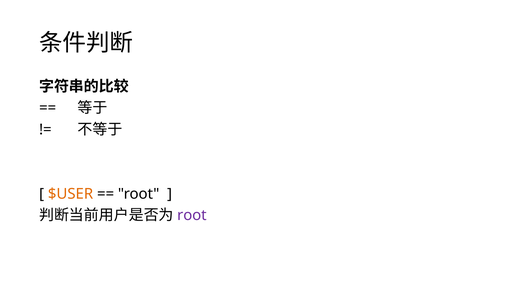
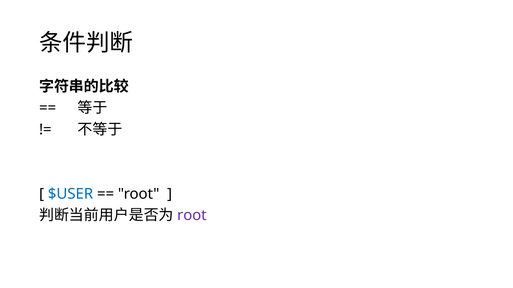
$USER colour: orange -> blue
